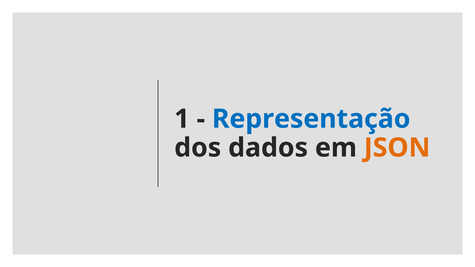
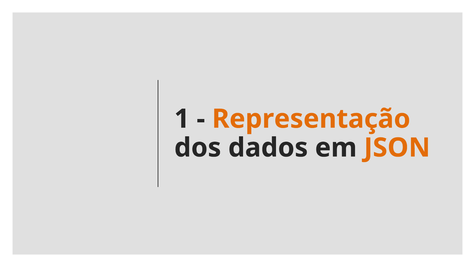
Representação colour: blue -> orange
